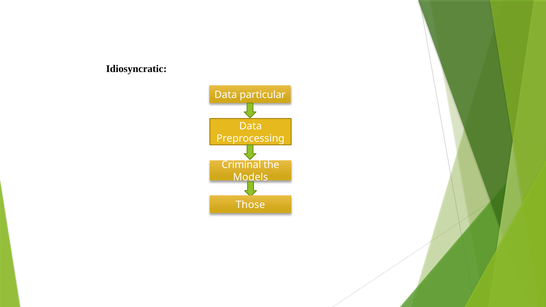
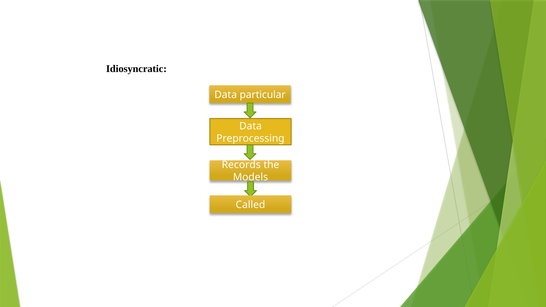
Criminal: Criminal -> Records
Those: Those -> Called
